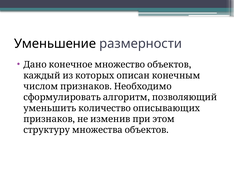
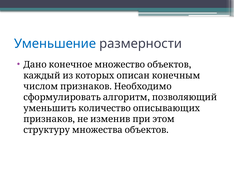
Уменьшение colour: black -> blue
